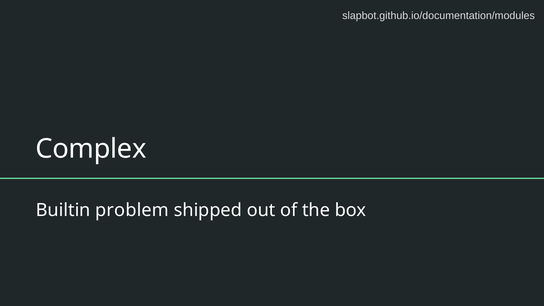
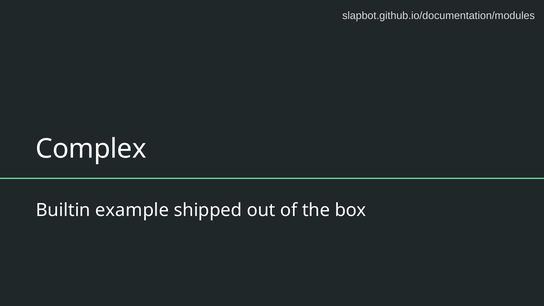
problem: problem -> example
